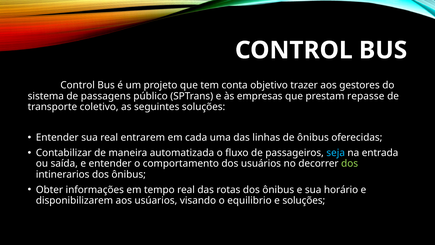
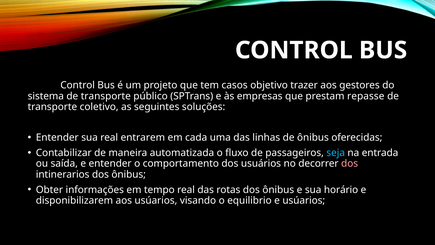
conta: conta -> casos
sistema de passagens: passagens -> transporte
dos at (350, 163) colour: light green -> pink
e soluções: soluções -> usúarios
